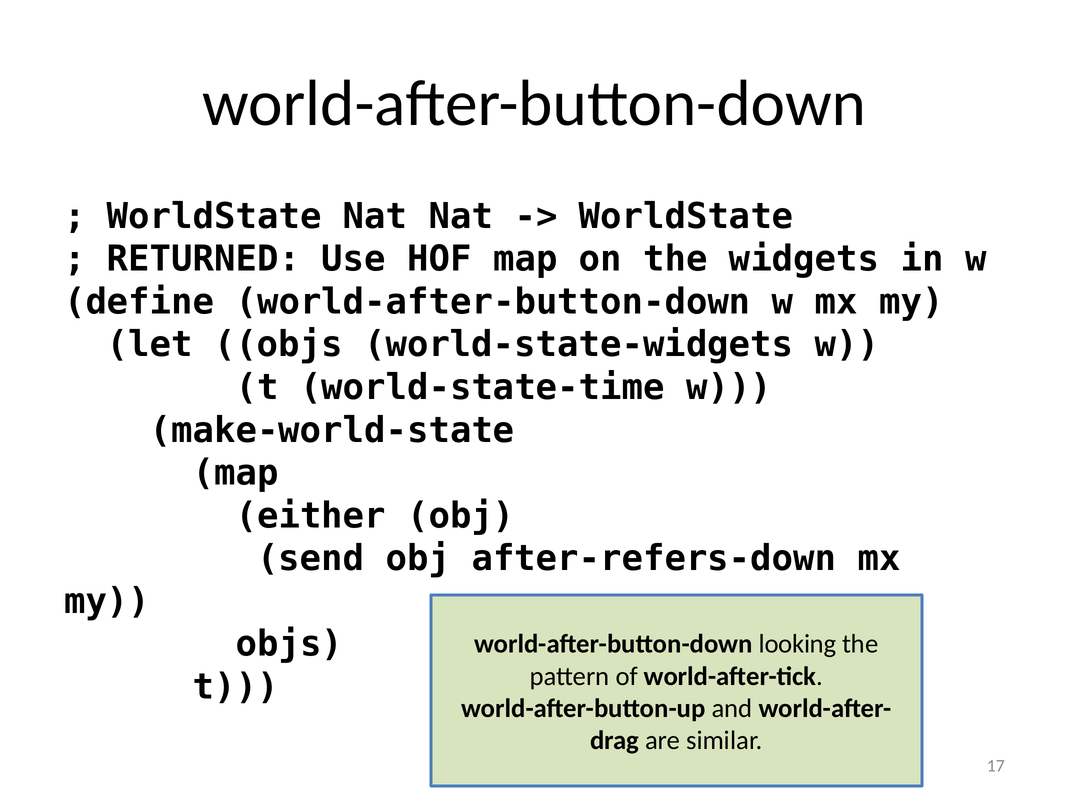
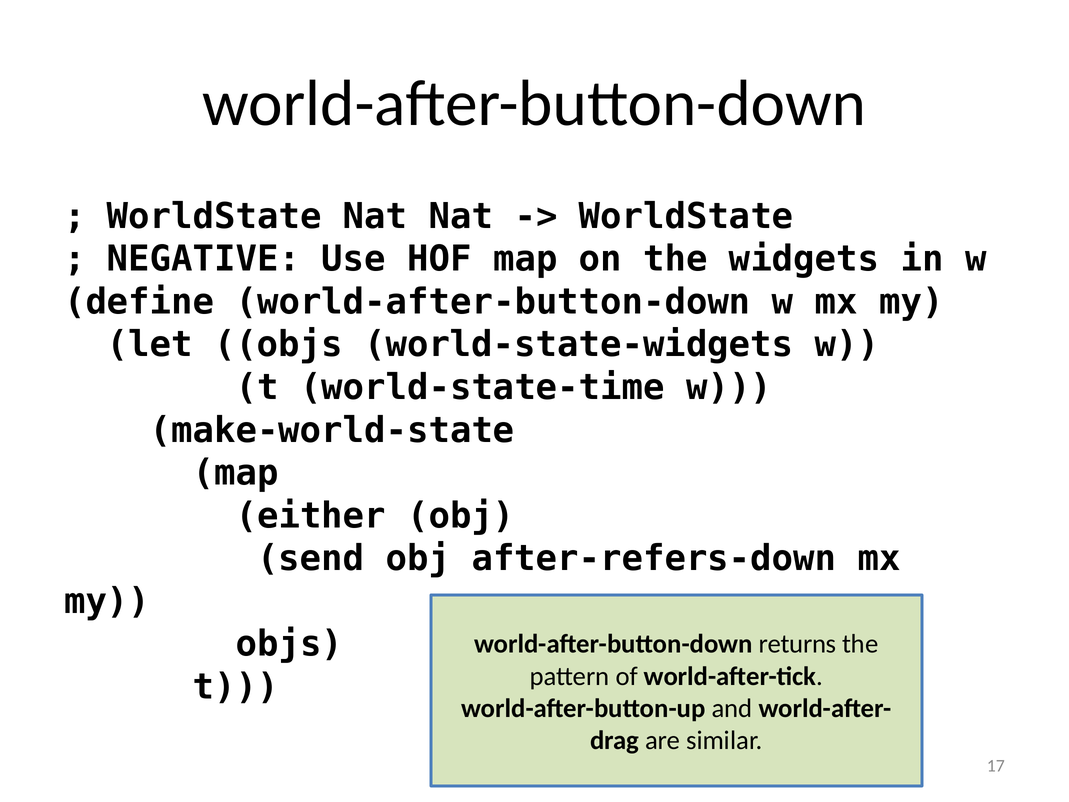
RETURNED: RETURNED -> NEGATIVE
looking: looking -> returns
